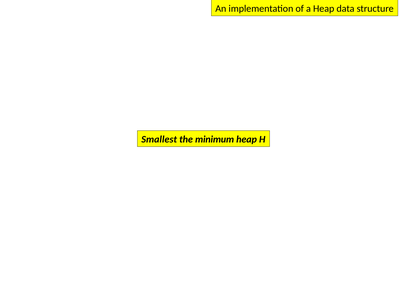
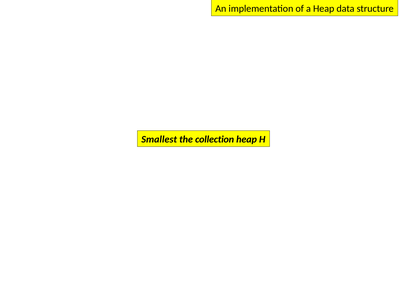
minimum: minimum -> collection
